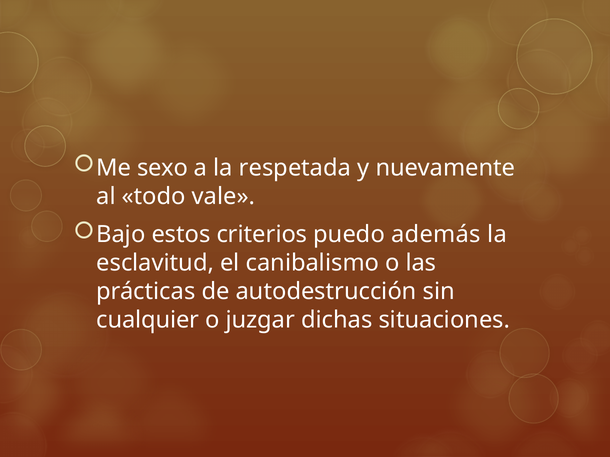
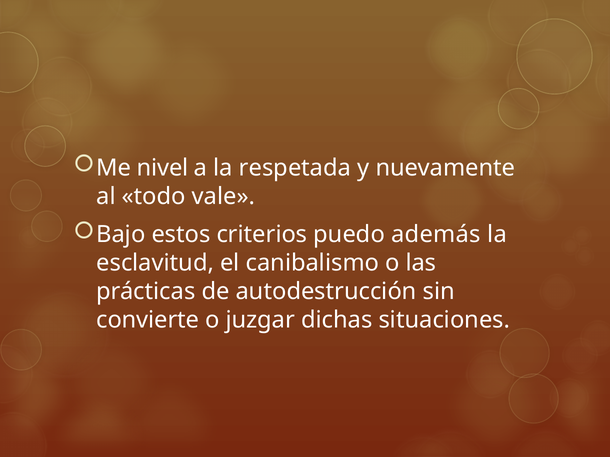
sexo: sexo -> nivel
cualquier: cualquier -> convierte
